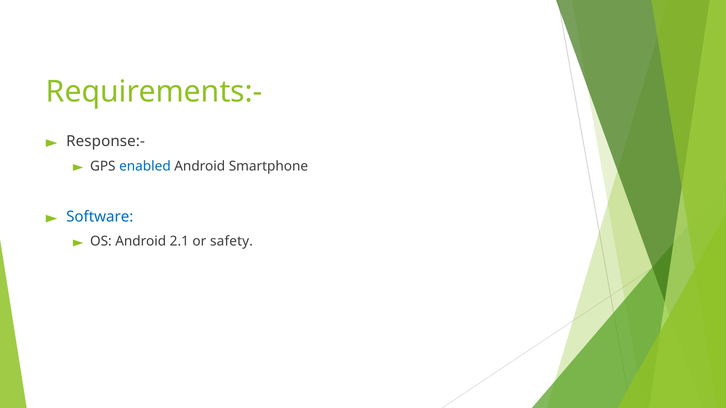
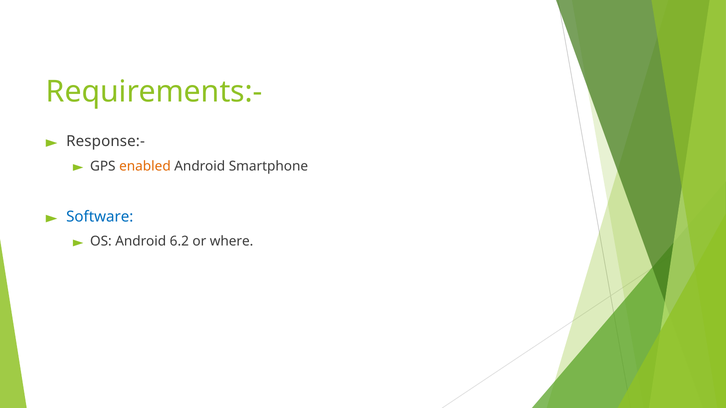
enabled colour: blue -> orange
2.1: 2.1 -> 6.2
safety: safety -> where
